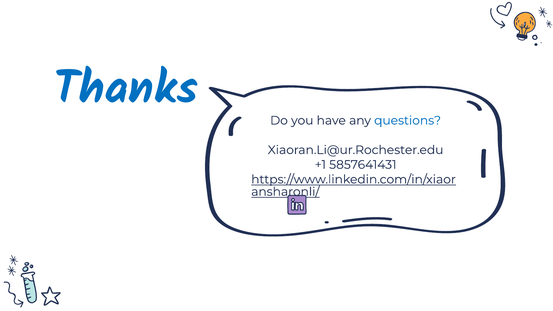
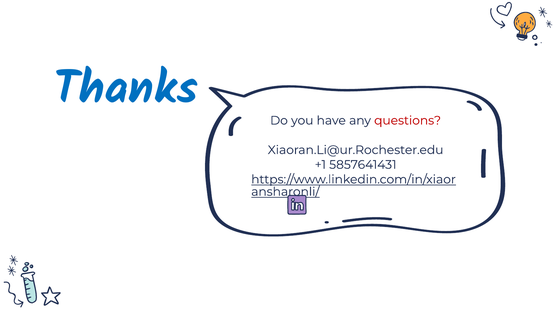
questions colour: blue -> red
